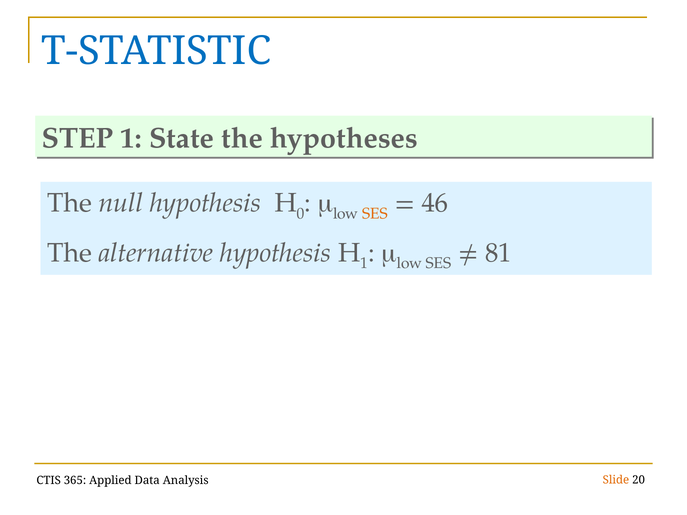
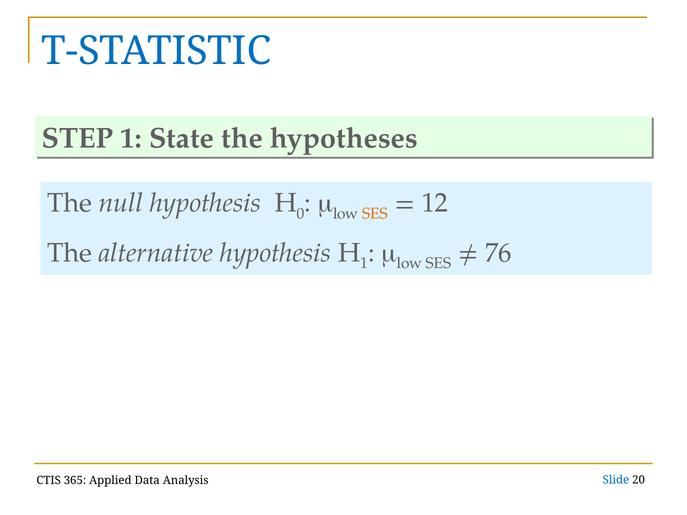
46: 46 -> 12
81: 81 -> 76
Slide colour: orange -> blue
